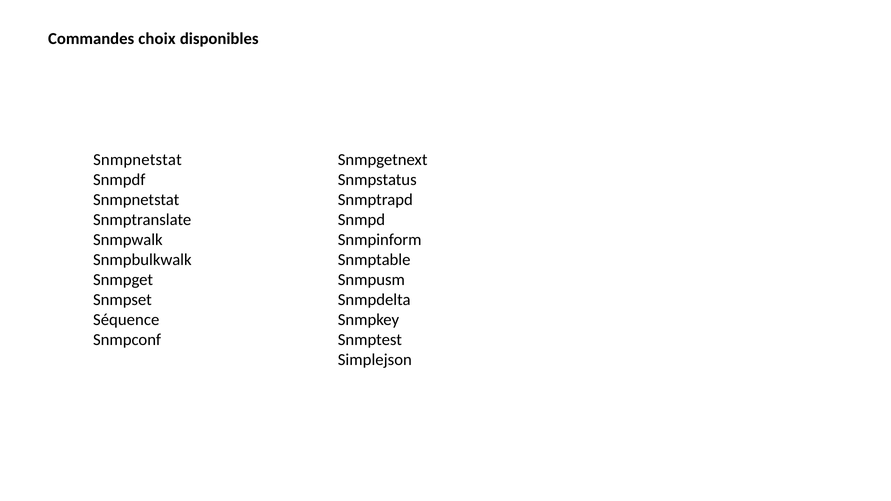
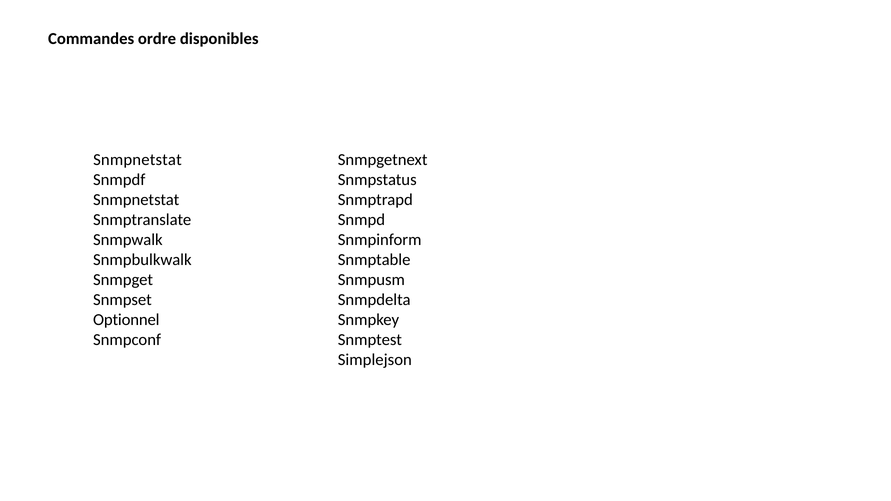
choix: choix -> ordre
Séquence: Séquence -> Optionnel
